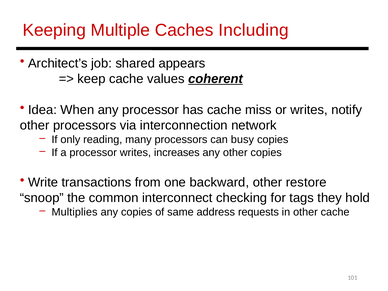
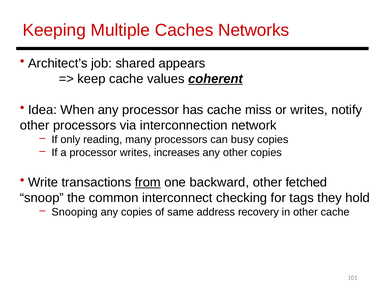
Including: Including -> Networks
from underline: none -> present
restore: restore -> fetched
Multiplies: Multiplies -> Snooping
requests: requests -> recovery
